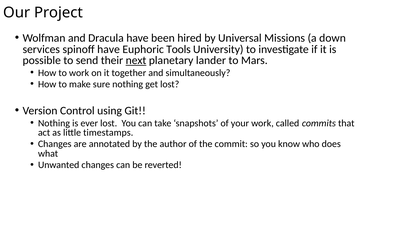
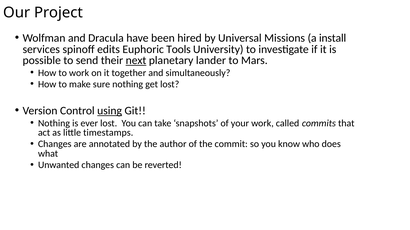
down: down -> install
spinoff have: have -> edits
using underline: none -> present
